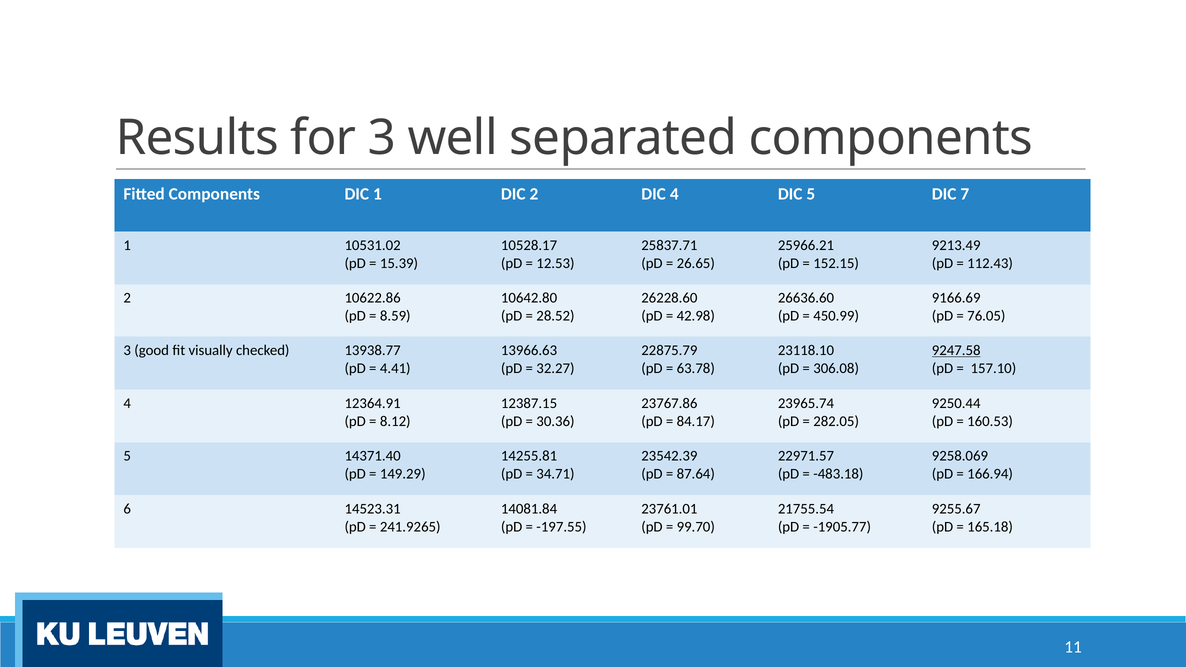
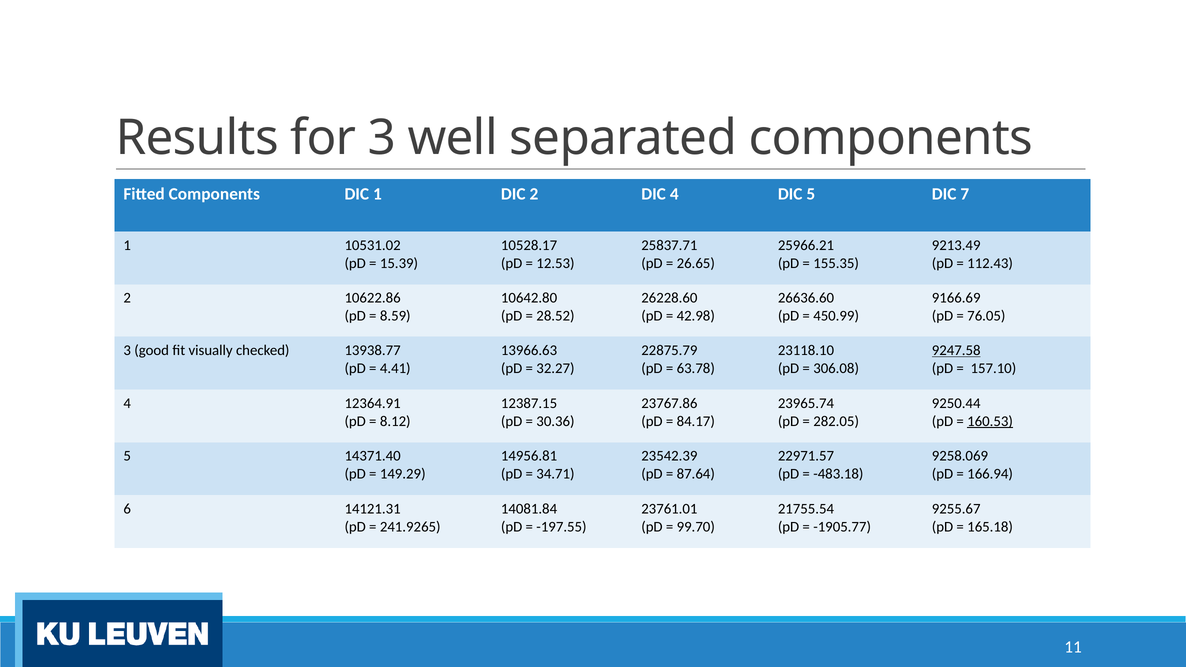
152.15: 152.15 -> 155.35
160.53 underline: none -> present
14255.81: 14255.81 -> 14956.81
14523.31: 14523.31 -> 14121.31
